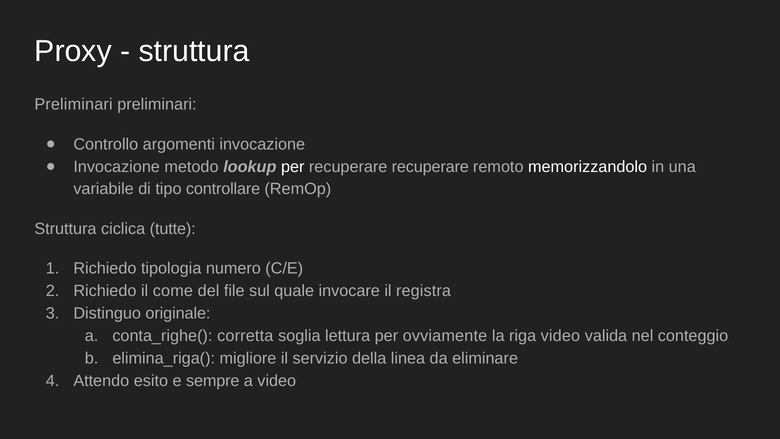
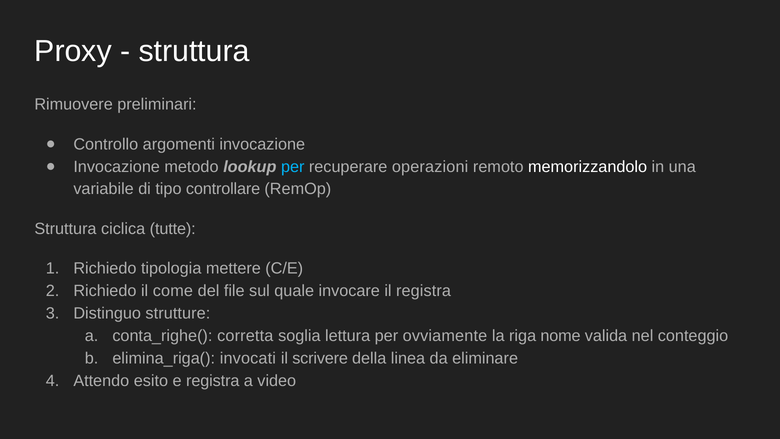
Preliminari at (74, 104): Preliminari -> Rimuovere
per at (293, 167) colour: white -> light blue
recuperare recuperare: recuperare -> operazioni
numero: numero -> mettere
originale: originale -> strutture
riga video: video -> nome
migliore: migliore -> invocati
servizio: servizio -> scrivere
e sempre: sempre -> registra
